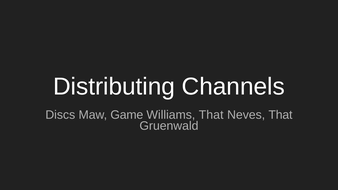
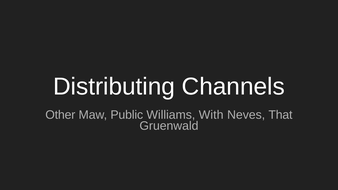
Discs: Discs -> Other
Game: Game -> Public
Williams That: That -> With
